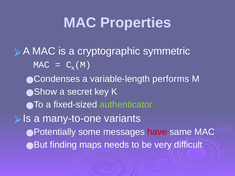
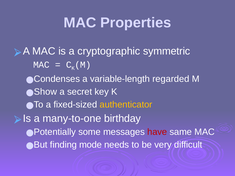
performs: performs -> regarded
authenticator colour: light green -> yellow
variants: variants -> birthday
maps: maps -> mode
